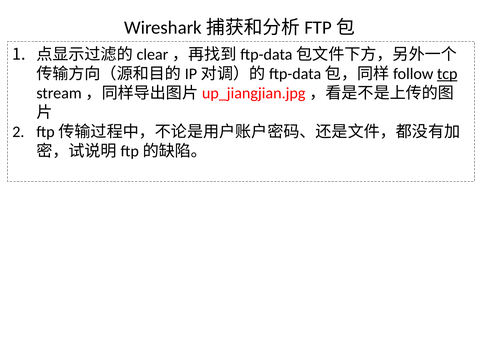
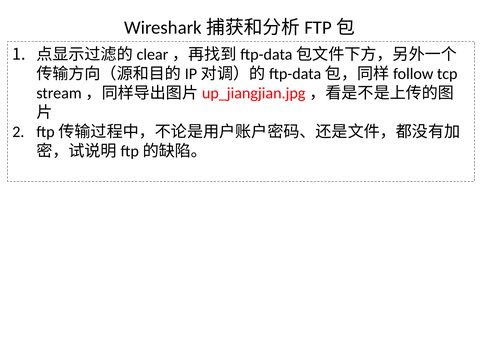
tcp underline: present -> none
